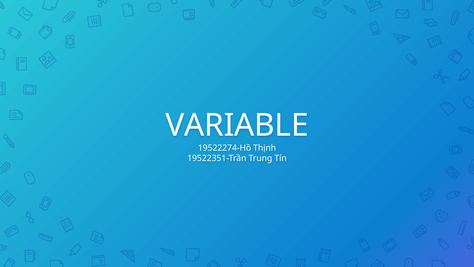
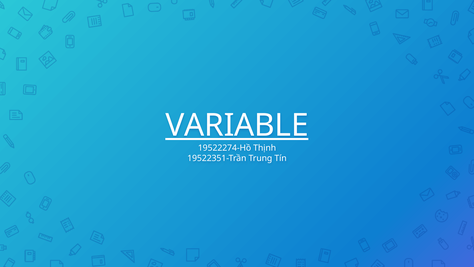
VARIABLE underline: none -> present
